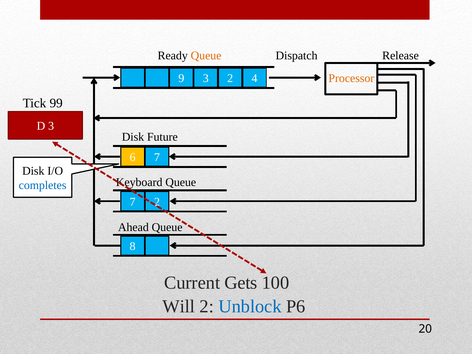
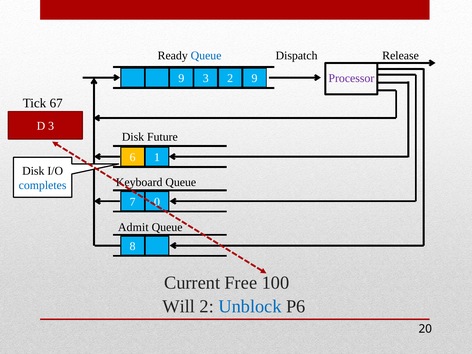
Queue at (206, 56) colour: orange -> blue
Processor colour: orange -> purple
2 4: 4 -> 9
99: 99 -> 67
6 7: 7 -> 1
7 2: 2 -> 0
Ahead: Ahead -> Admit
Gets: Gets -> Free
